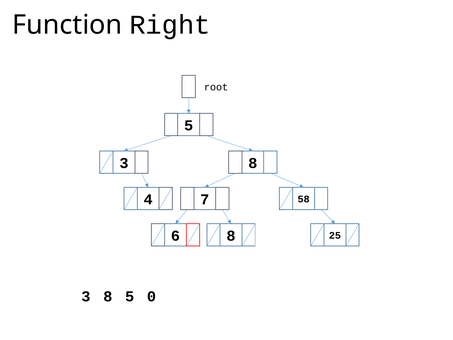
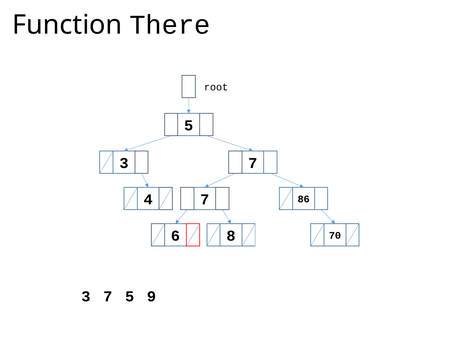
Right: Right -> There
8 at (253, 163): 8 -> 7
58: 58 -> 86
25: 25 -> 70
8 at (108, 296): 8 -> 7
0: 0 -> 9
